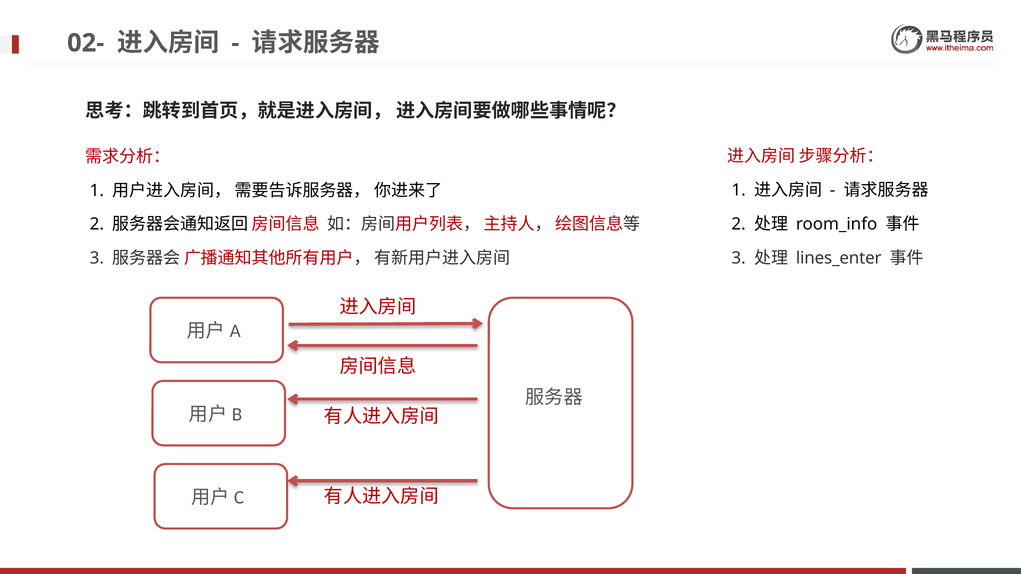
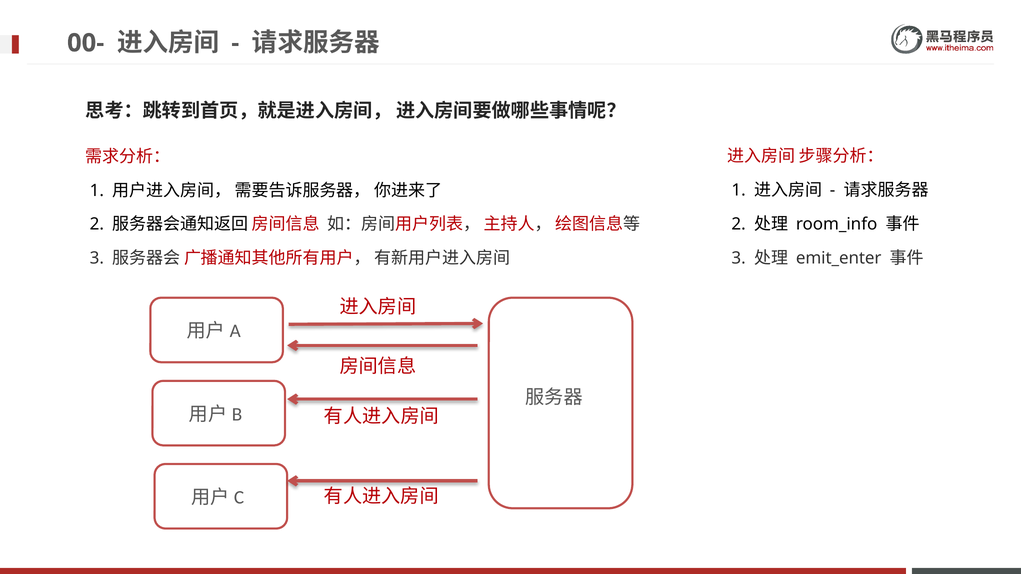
02-: 02- -> 00-
lines_enter: lines_enter -> emit_enter
